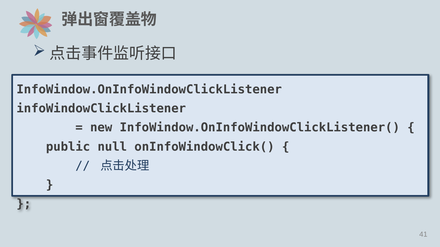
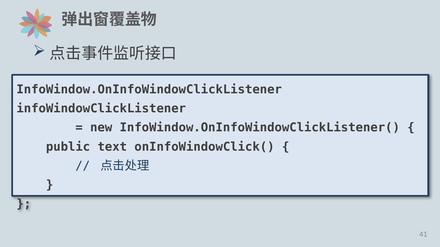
null: null -> text
